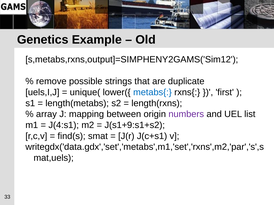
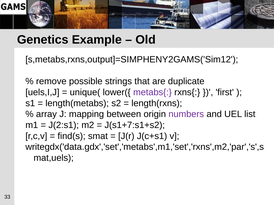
metabs{ colour: blue -> purple
J(4:s1: J(4:s1 -> J(2:s1
J(s1+9:s1+s2: J(s1+9:s1+s2 -> J(s1+7:s1+s2
